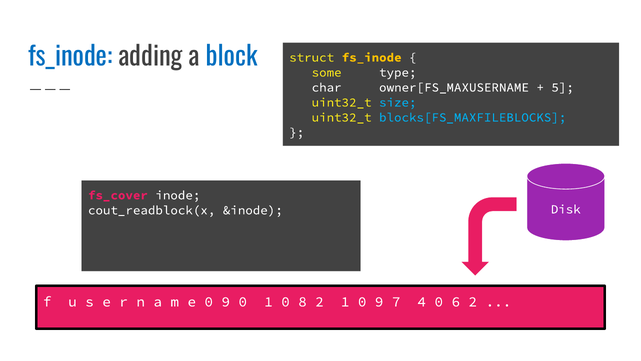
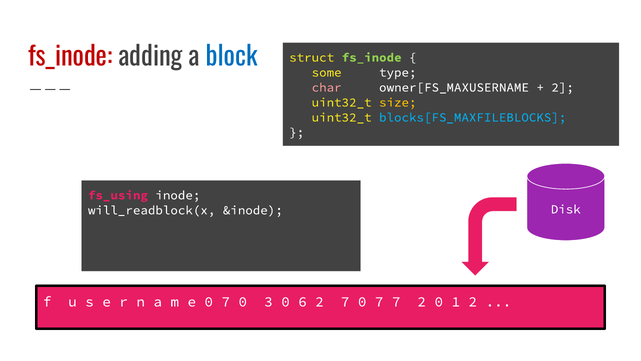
fs_inode at (70, 57) colour: blue -> red
fs_inode at (372, 57) colour: yellow -> light green
char colour: white -> pink
5 at (563, 87): 5 -> 2
size colour: light blue -> yellow
fs_cover: fs_cover -> fs_using
cout_readblock(x: cout_readblock(x -> will_readblock(x
e 0 9: 9 -> 7
0 1: 1 -> 3
8: 8 -> 6
2 1: 1 -> 7
9 at (379, 301): 9 -> 7
7 4: 4 -> 2
6: 6 -> 1
